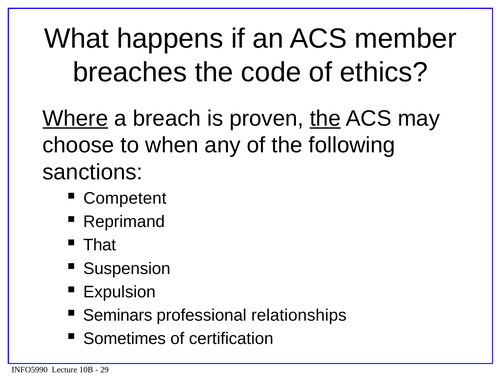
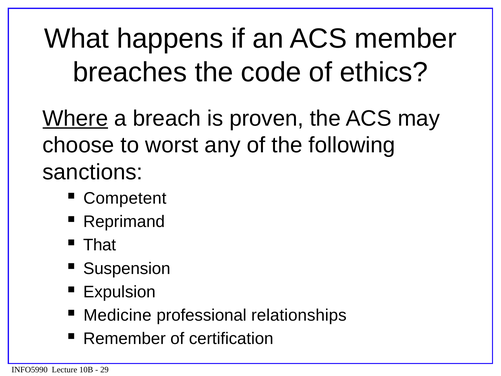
the at (325, 118) underline: present -> none
when: when -> worst
Seminars: Seminars -> Medicine
Sometimes: Sometimes -> Remember
